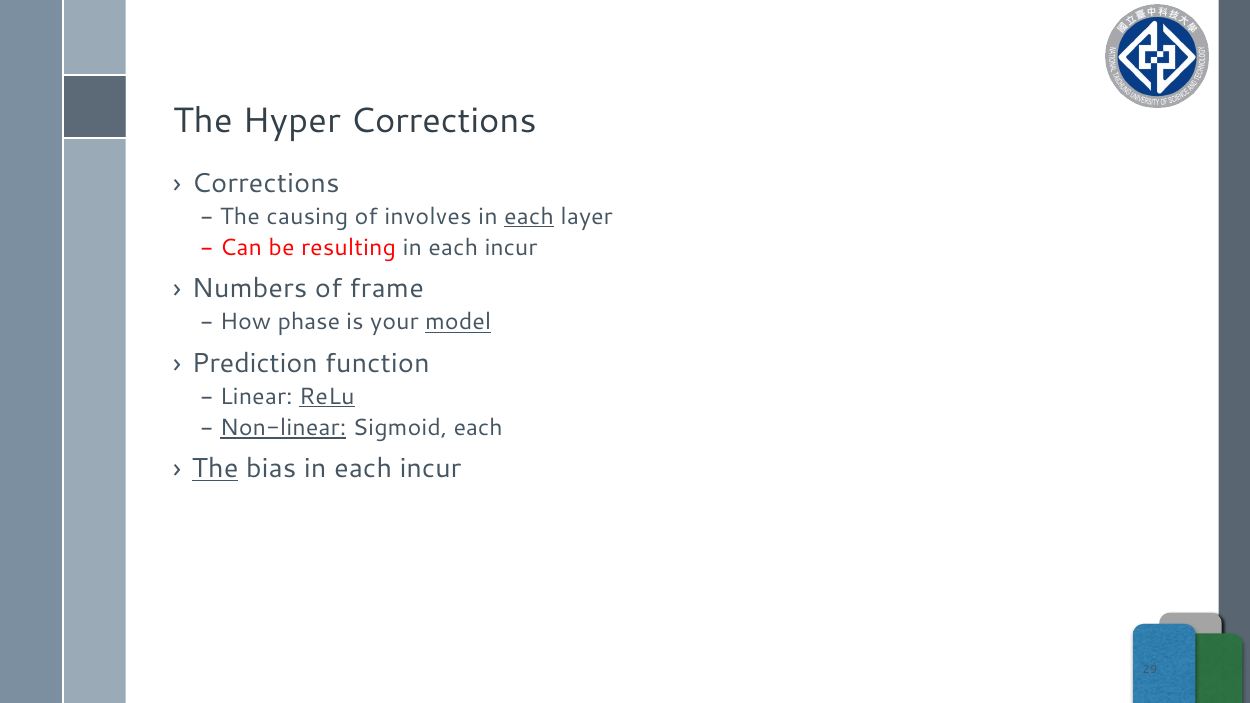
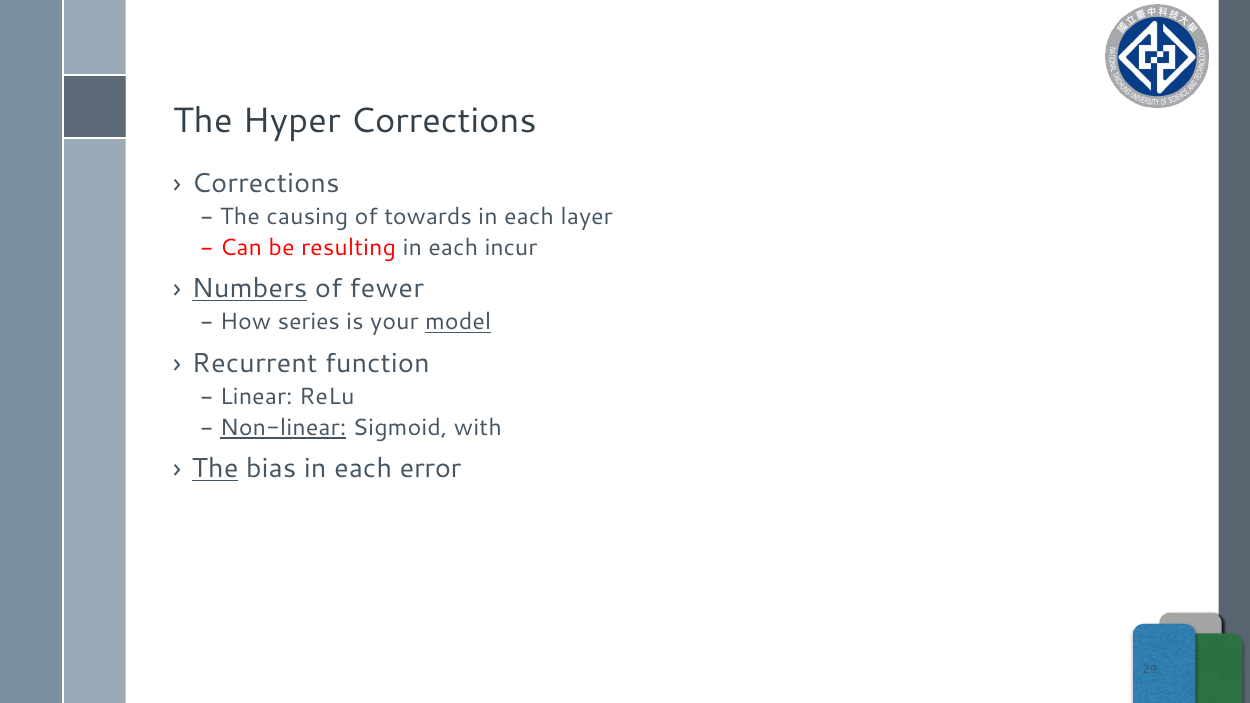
involves: involves -> towards
each at (529, 217) underline: present -> none
Numbers underline: none -> present
frame: frame -> fewer
phase: phase -> series
Prediction: Prediction -> Recurrent
ReLu underline: present -> none
Sigmoid each: each -> with
bias in each incur: incur -> error
